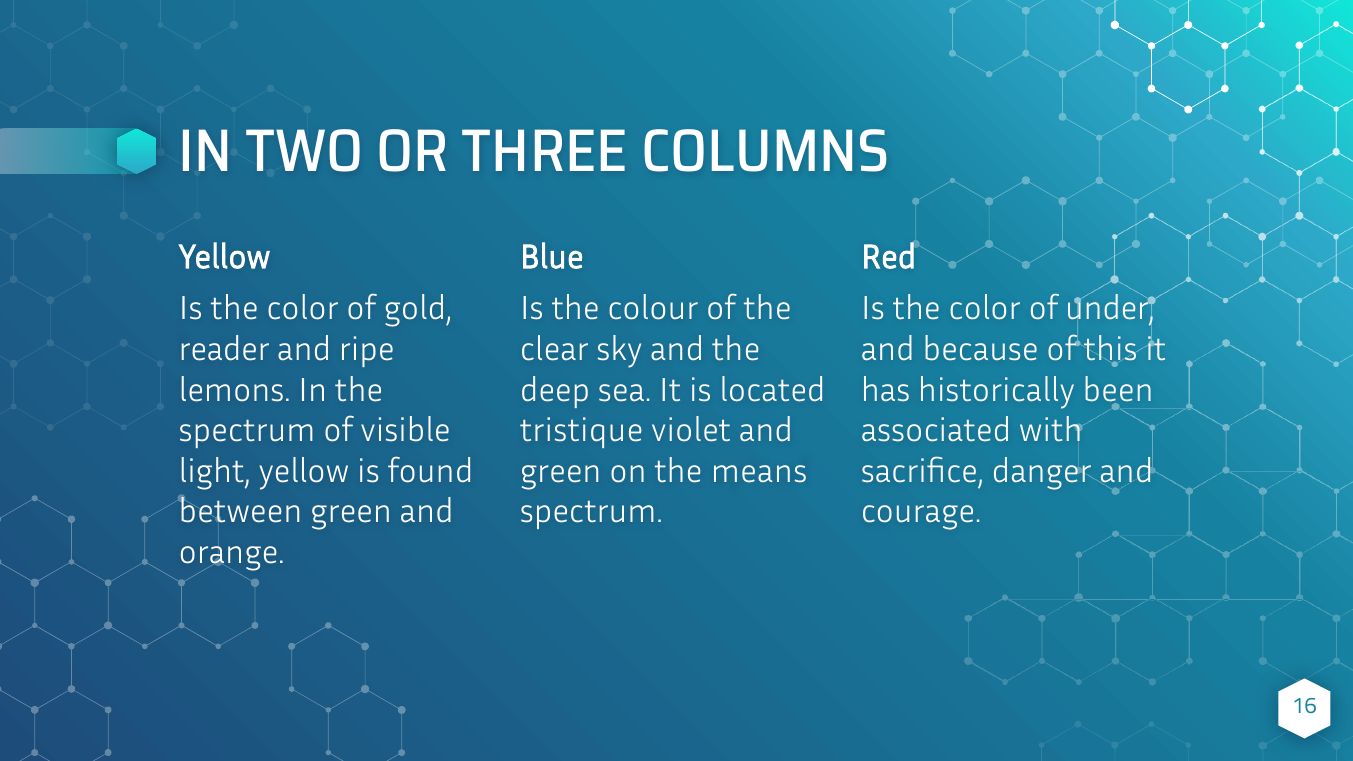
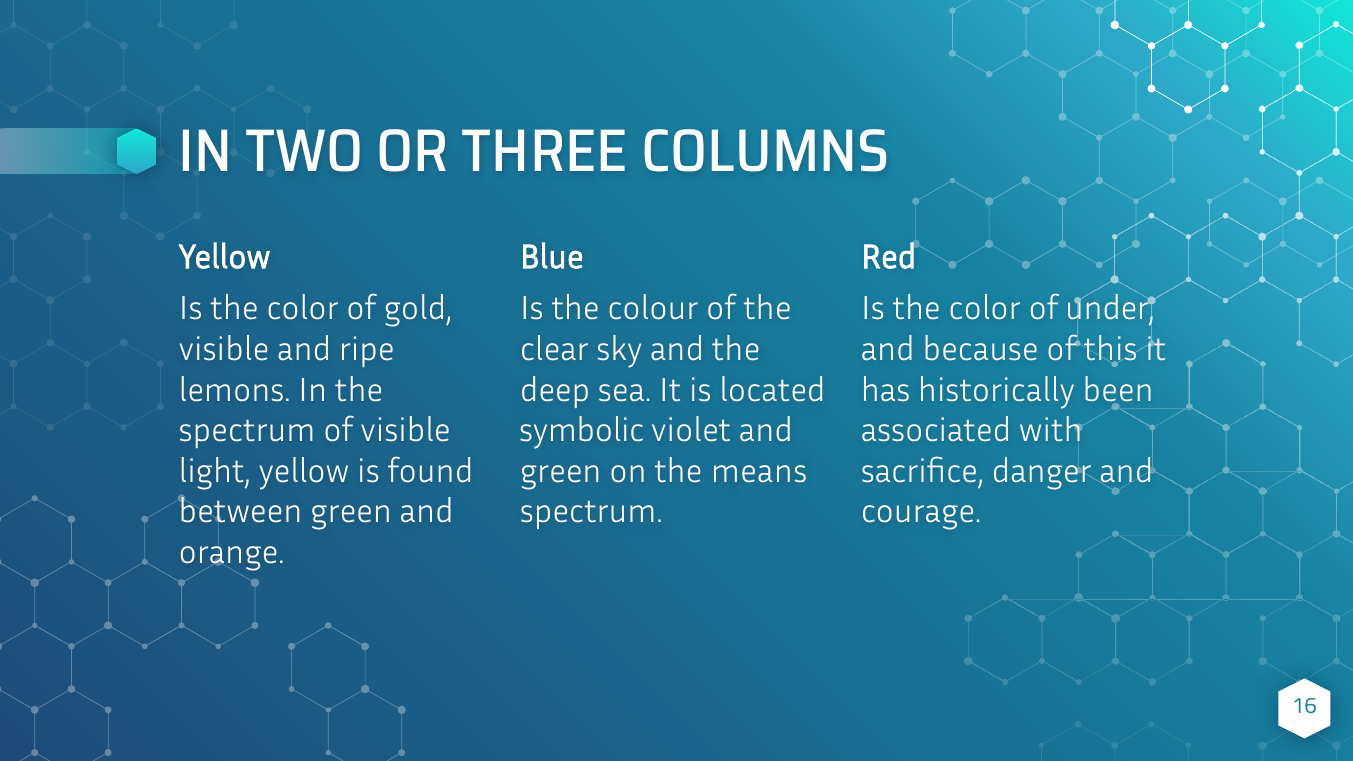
reader at (224, 349): reader -> visible
tristique: tristique -> symbolic
